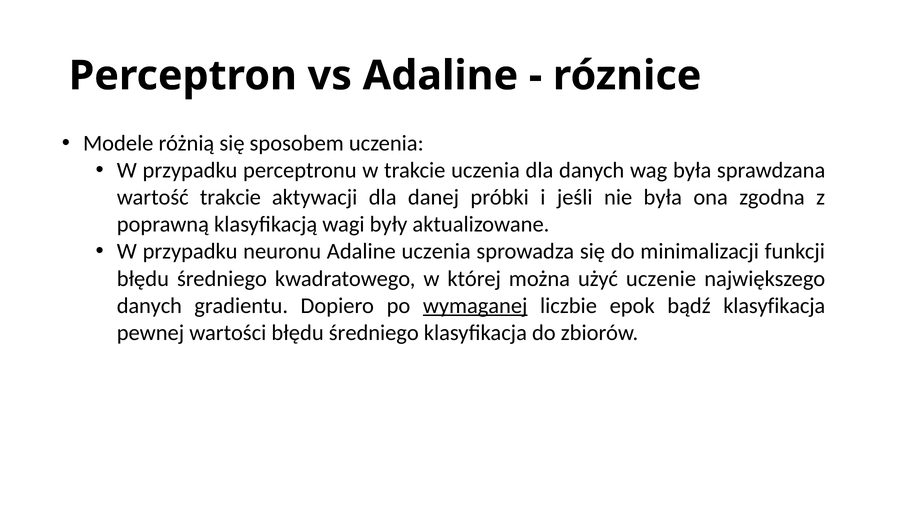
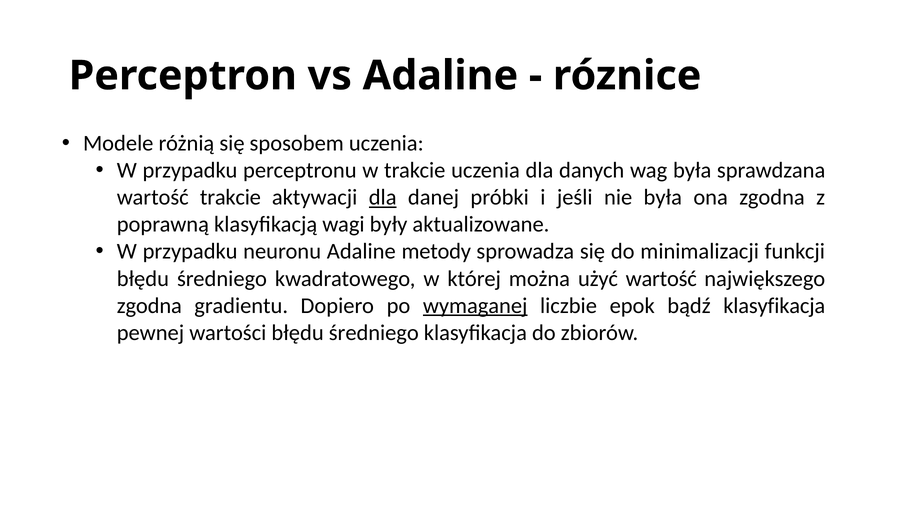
dla at (383, 197) underline: none -> present
Adaline uczenia: uczenia -> metody
użyć uczenie: uczenie -> wartość
danych at (149, 306): danych -> zgodna
